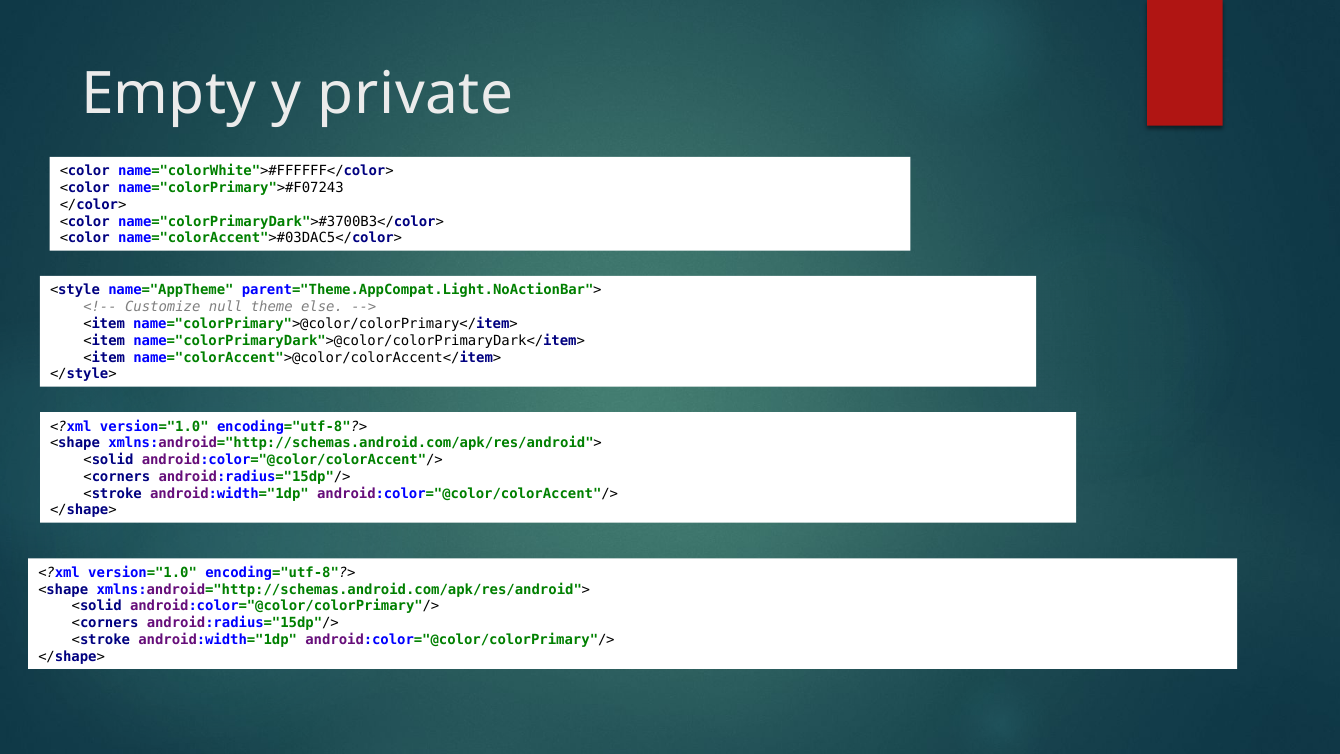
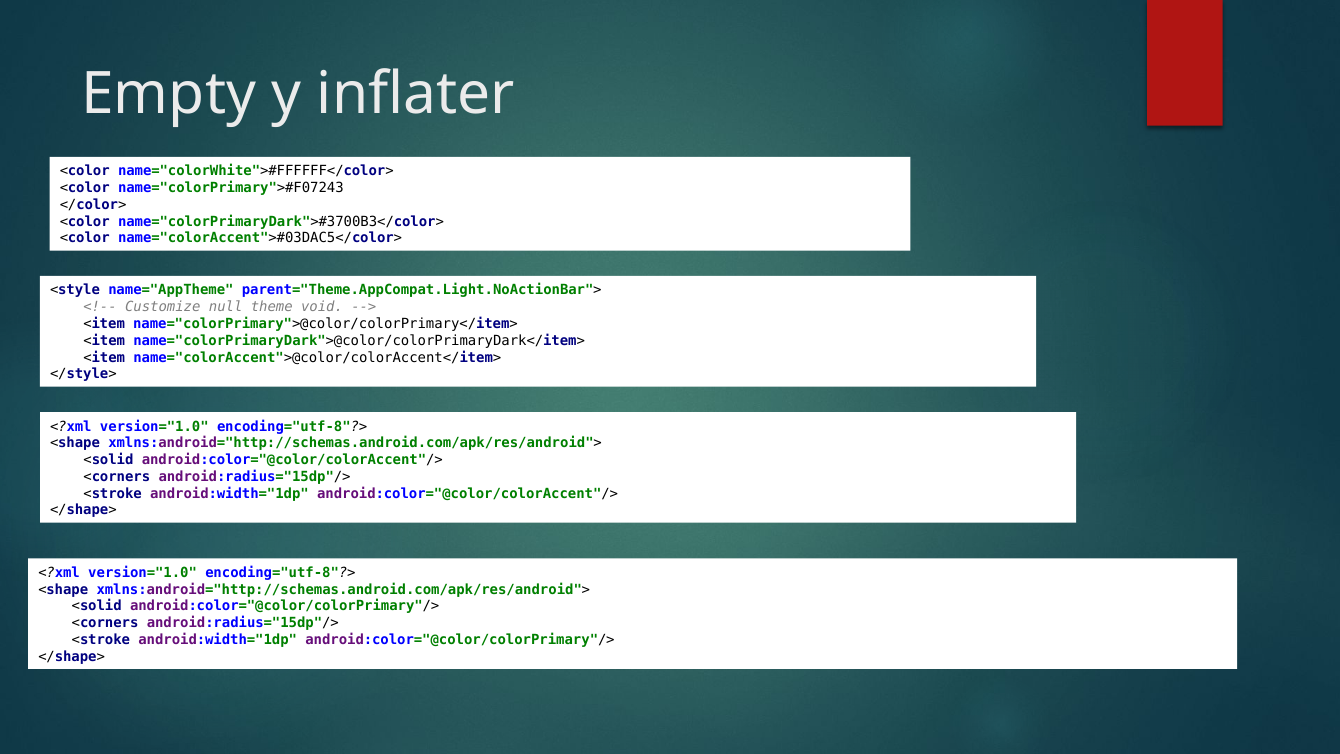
private: private -> inflater
else: else -> void
